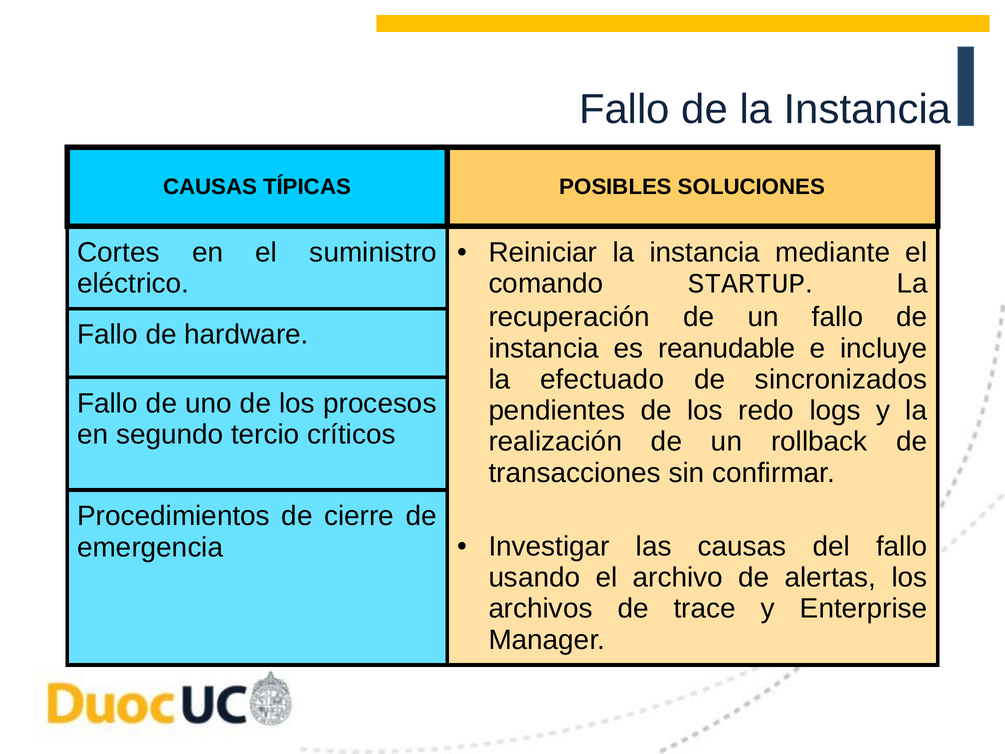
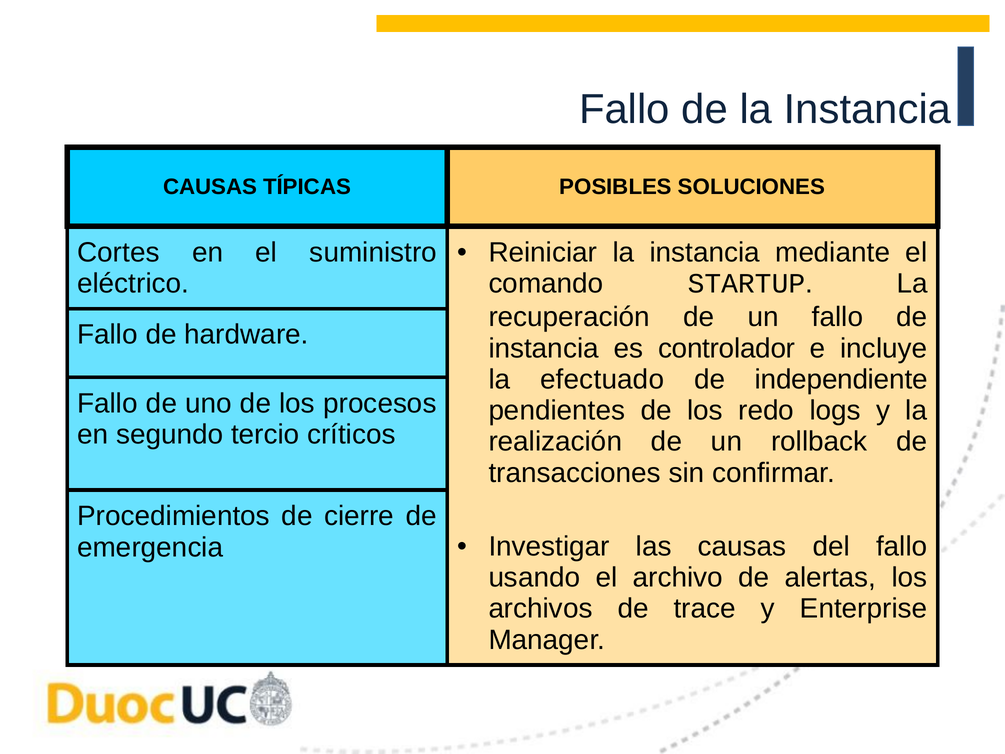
reanudable: reanudable -> controlador
sincronizados: sincronizados -> independiente
